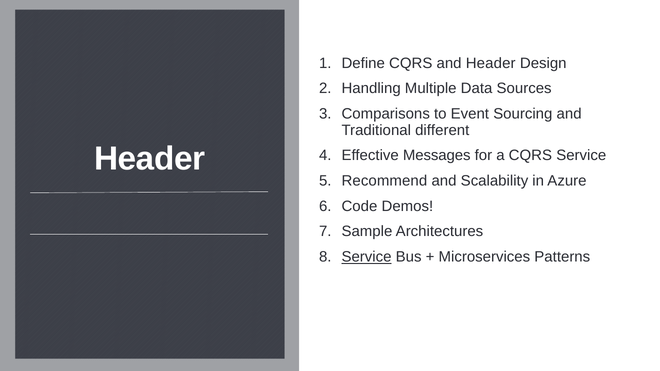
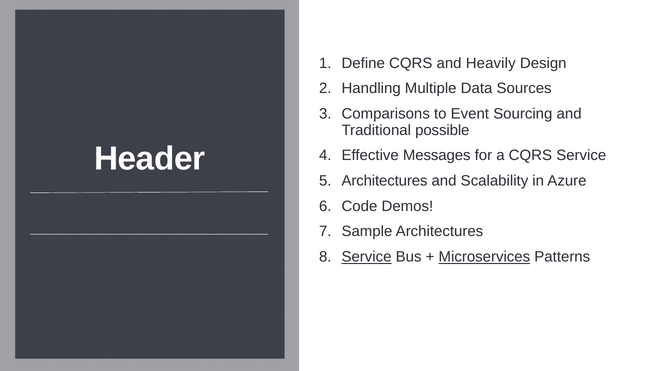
and Header: Header -> Heavily
different: different -> possible
Recommend at (384, 181): Recommend -> Architectures
Microservices underline: none -> present
